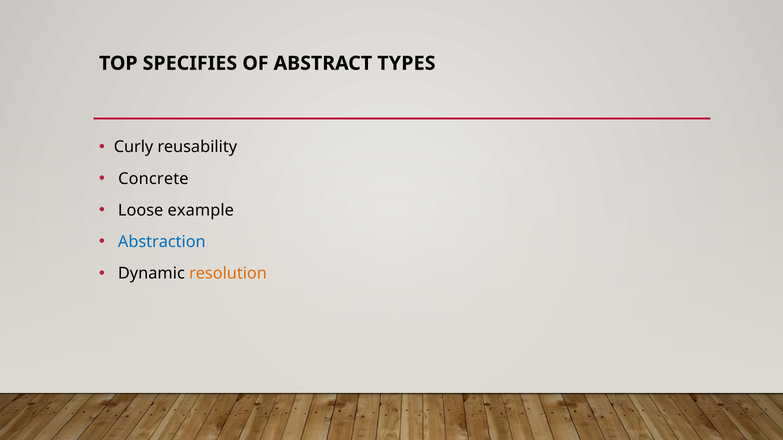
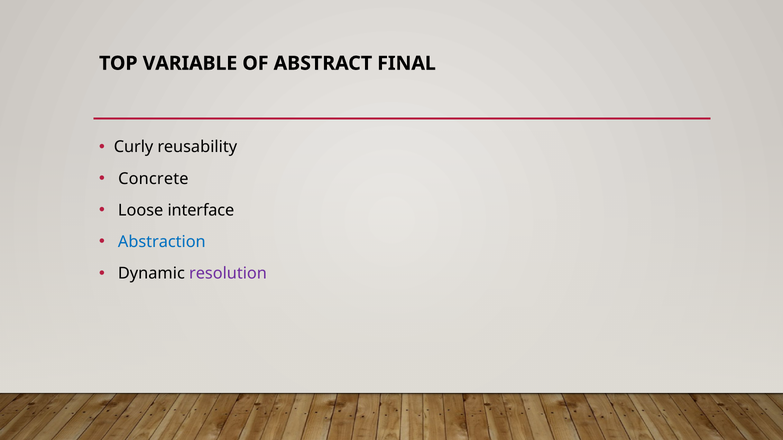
SPECIFIES: SPECIFIES -> VARIABLE
TYPES: TYPES -> FINAL
example: example -> interface
resolution colour: orange -> purple
